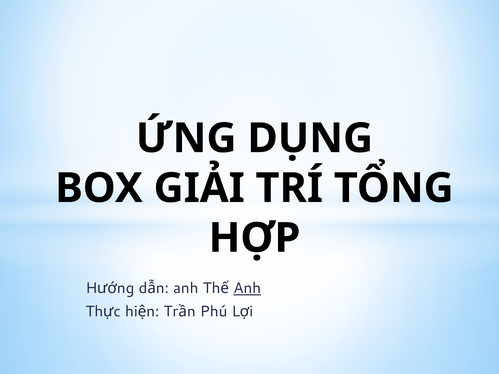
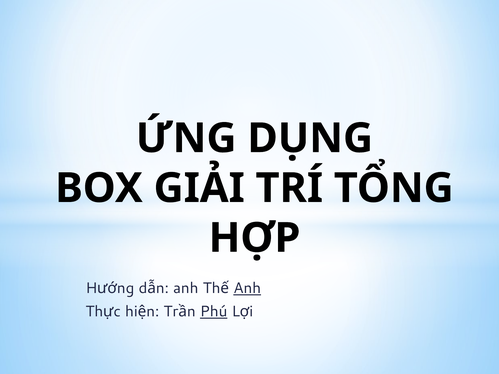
Phú underline: none -> present
